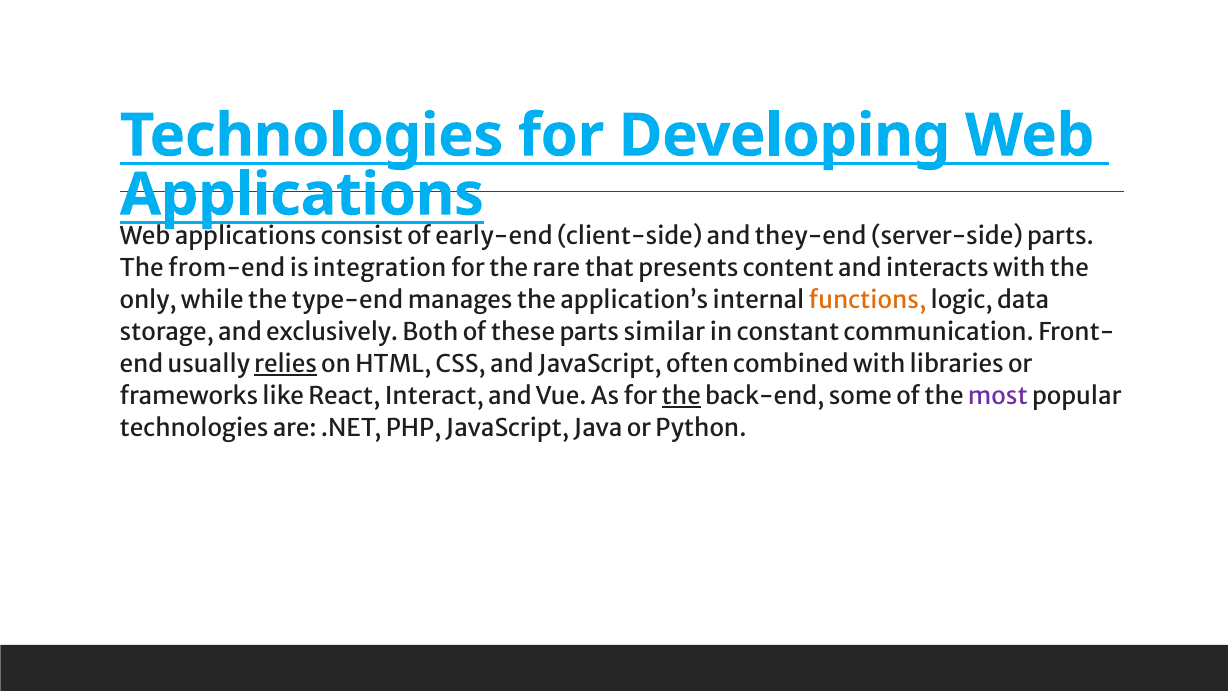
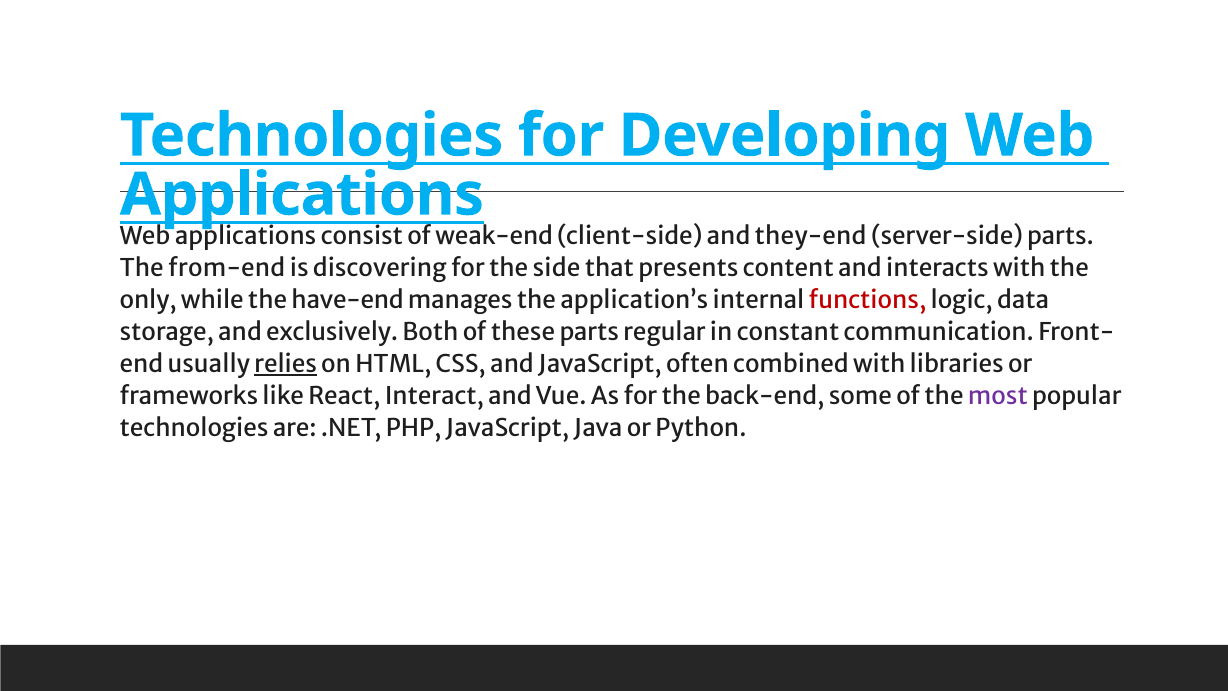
early-end: early-end -> weak-end
integration: integration -> discovering
rare: rare -> side
type-end: type-end -> have-end
functions colour: orange -> red
similar: similar -> regular
the at (681, 396) underline: present -> none
